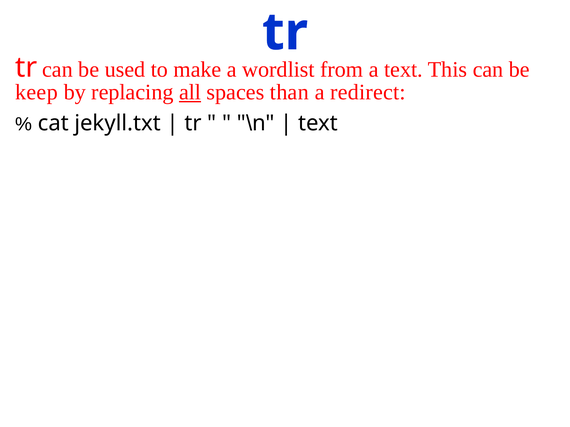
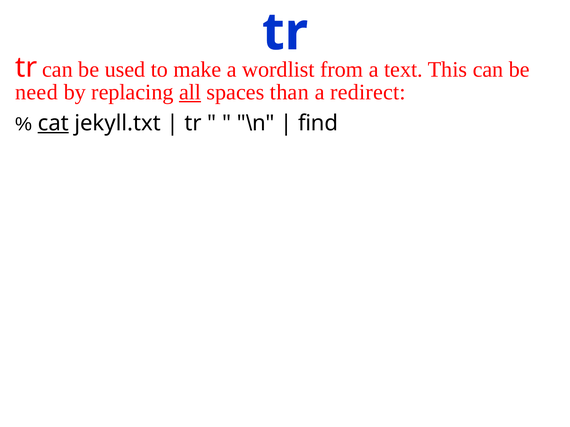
keep: keep -> need
cat underline: none -> present
text at (318, 123): text -> find
